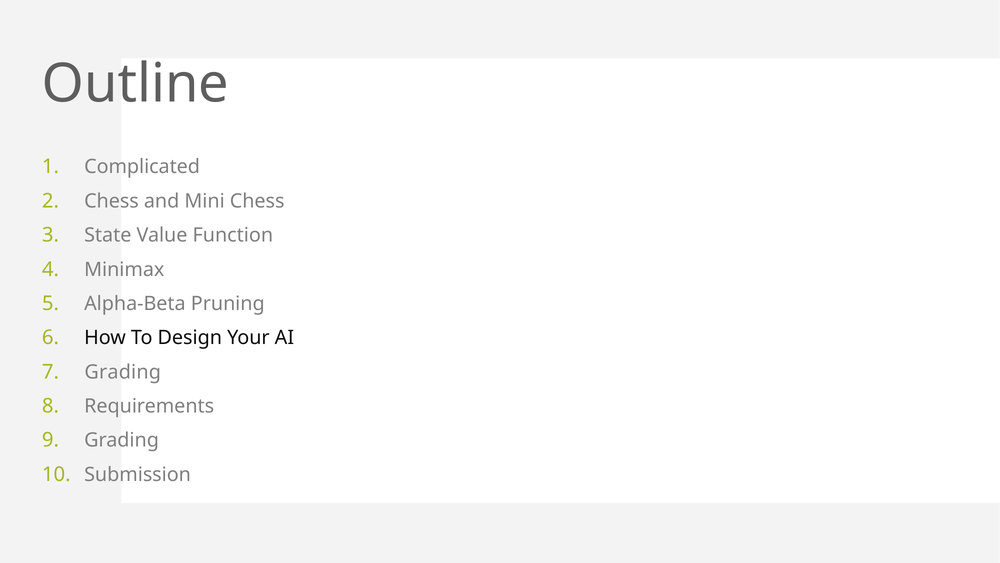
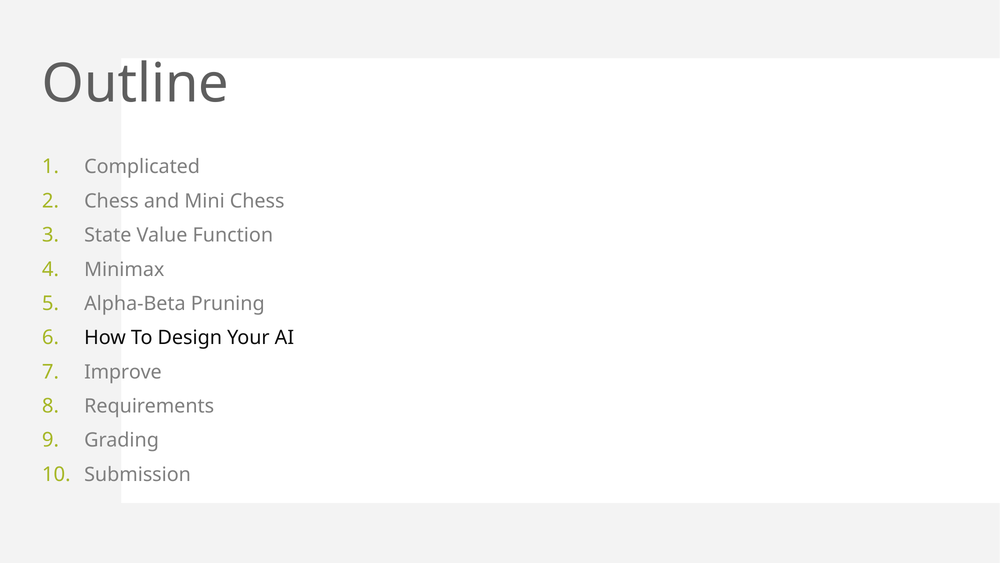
Grading at (123, 372): Grading -> Improve
